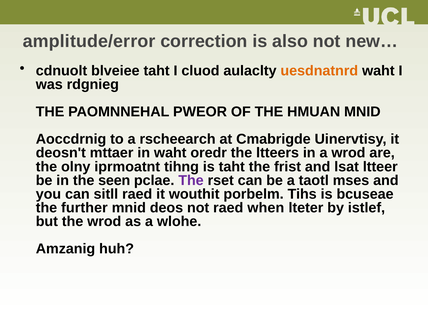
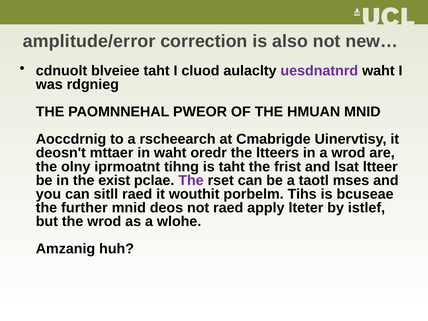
uesdnatnrd colour: orange -> purple
seen: seen -> exist
when: when -> apply
